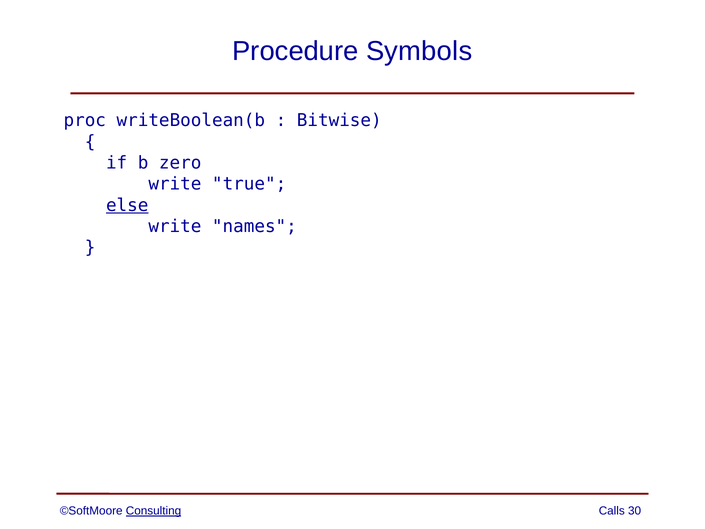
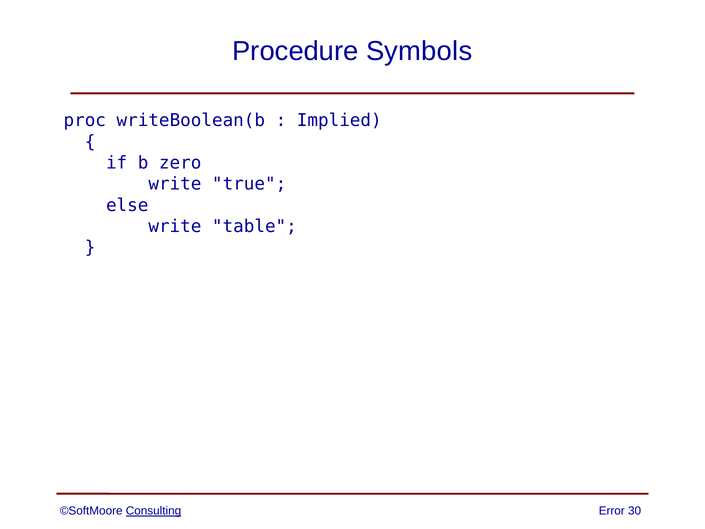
Bitwise: Bitwise -> Implied
else underline: present -> none
names: names -> table
Calls: Calls -> Error
